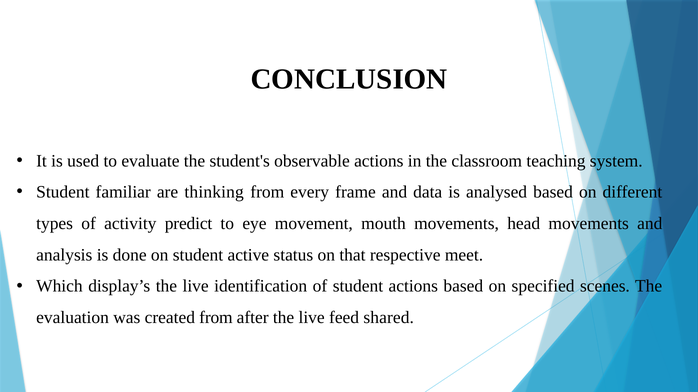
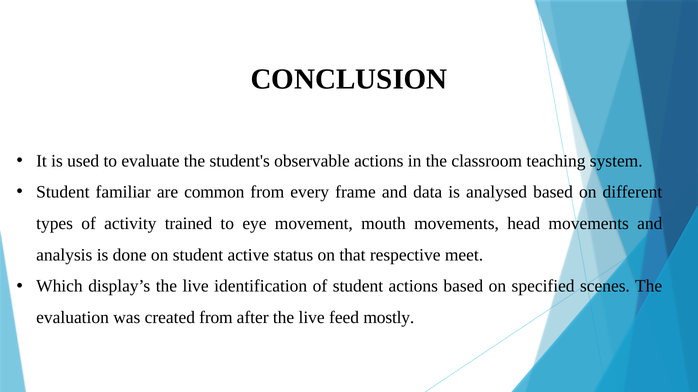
thinking: thinking -> common
predict: predict -> trained
shared: shared -> mostly
